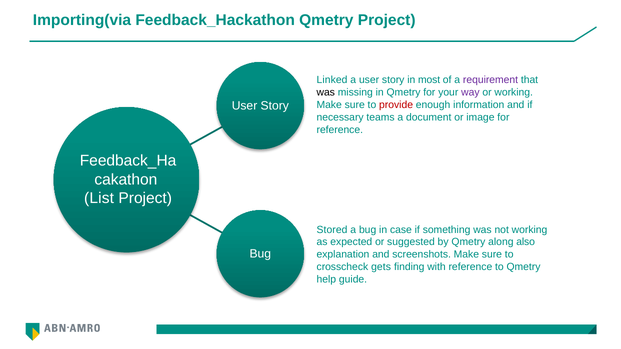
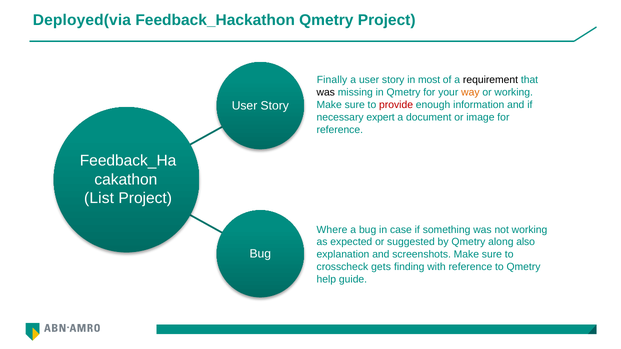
Importing(via: Importing(via -> Deployed(via
Linked: Linked -> Finally
requirement colour: purple -> black
way colour: purple -> orange
teams: teams -> expert
Stored: Stored -> Where
